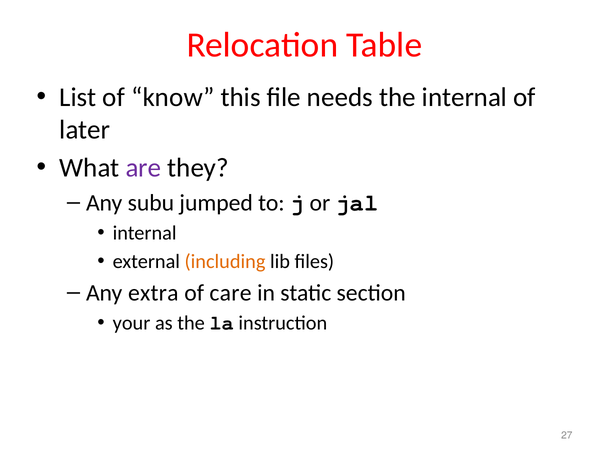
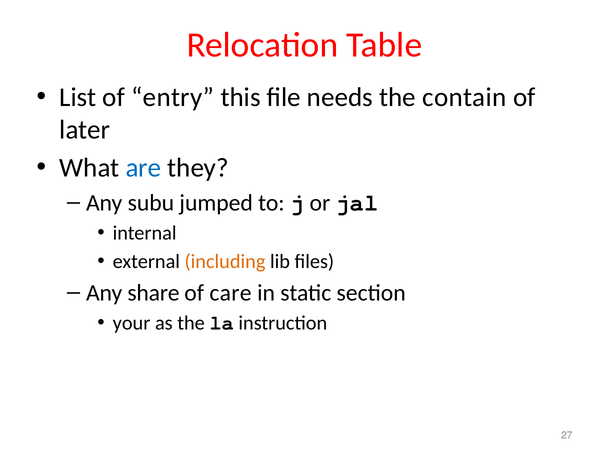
know: know -> entry
the internal: internal -> contain
are colour: purple -> blue
extra: extra -> share
